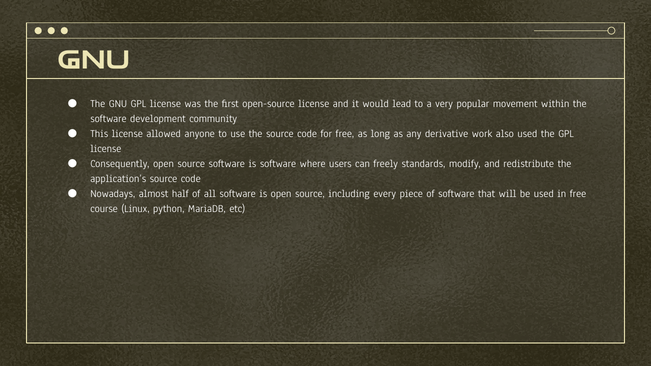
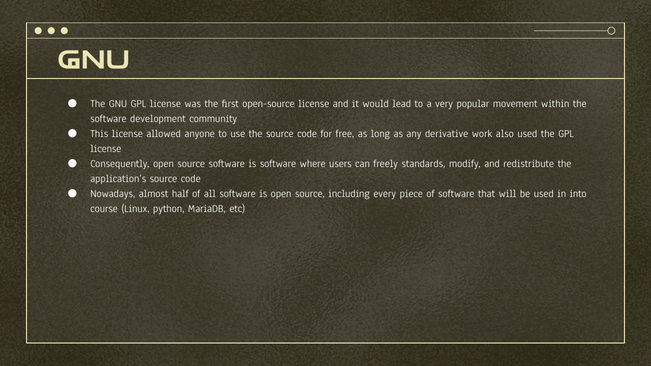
in free: free -> into
